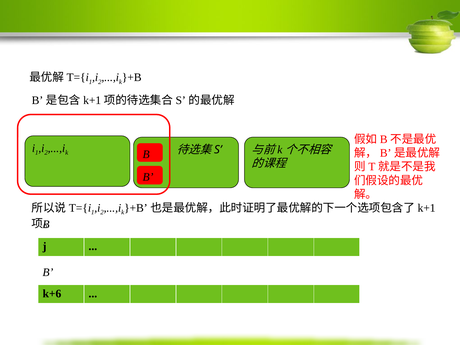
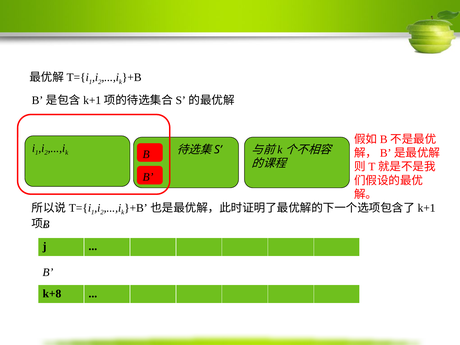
k+6: k+6 -> k+8
